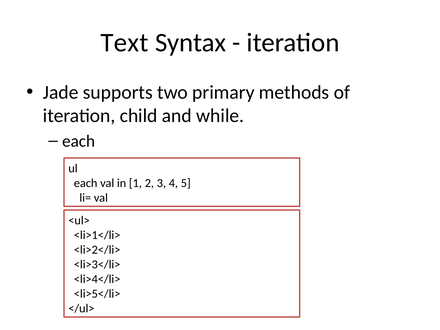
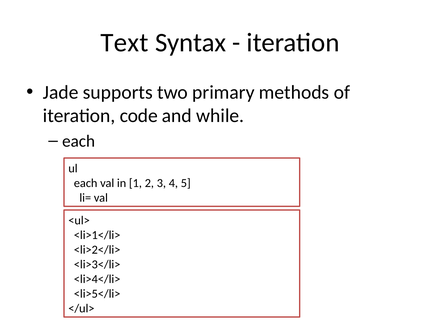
child: child -> code
